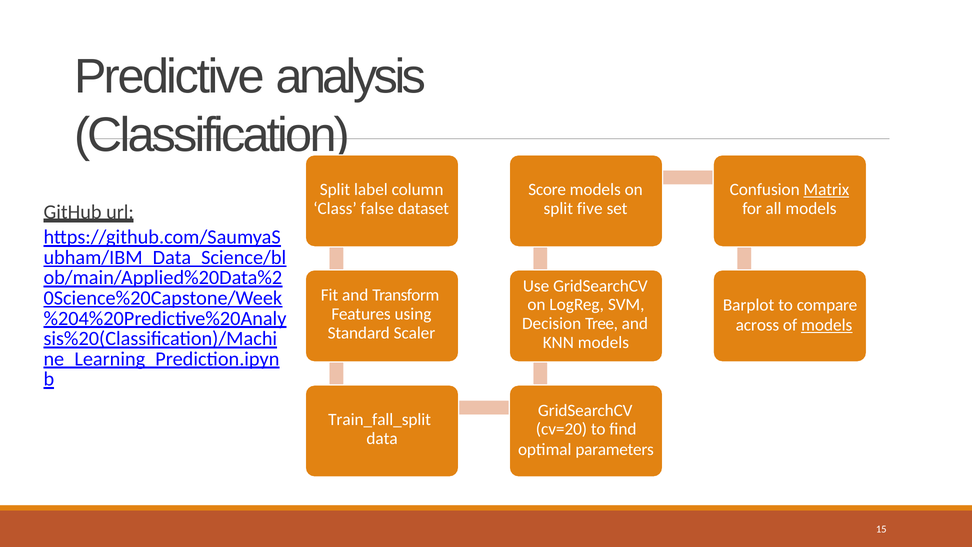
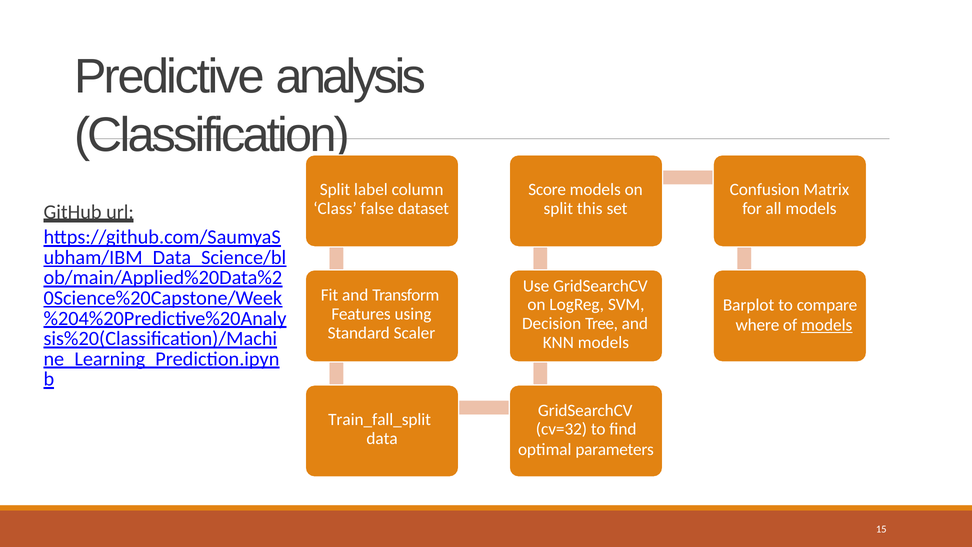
Matrix underline: present -> none
five: five -> this
across: across -> where
cv=20: cv=20 -> cv=32
